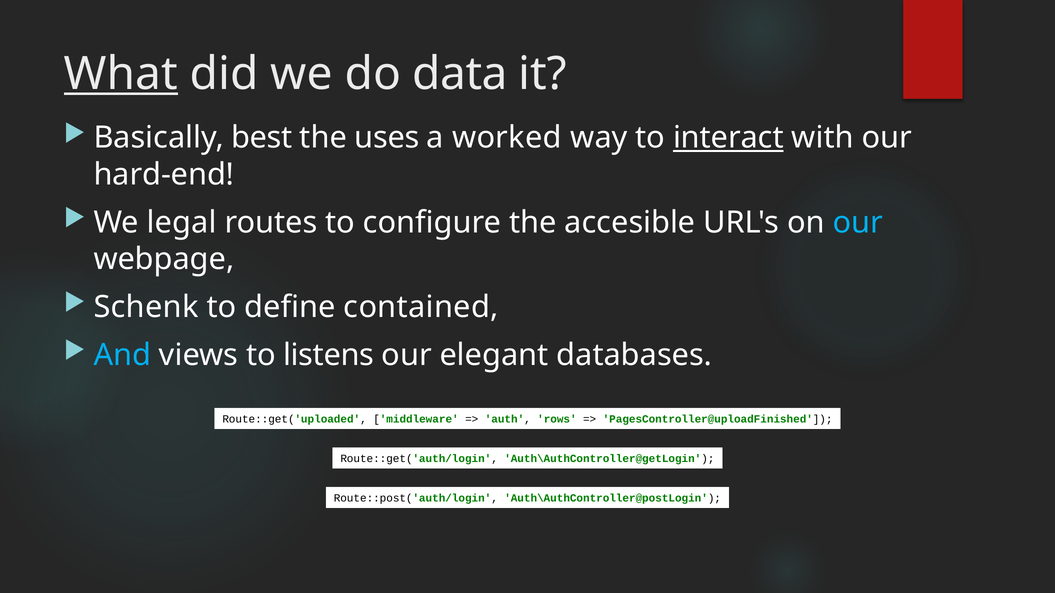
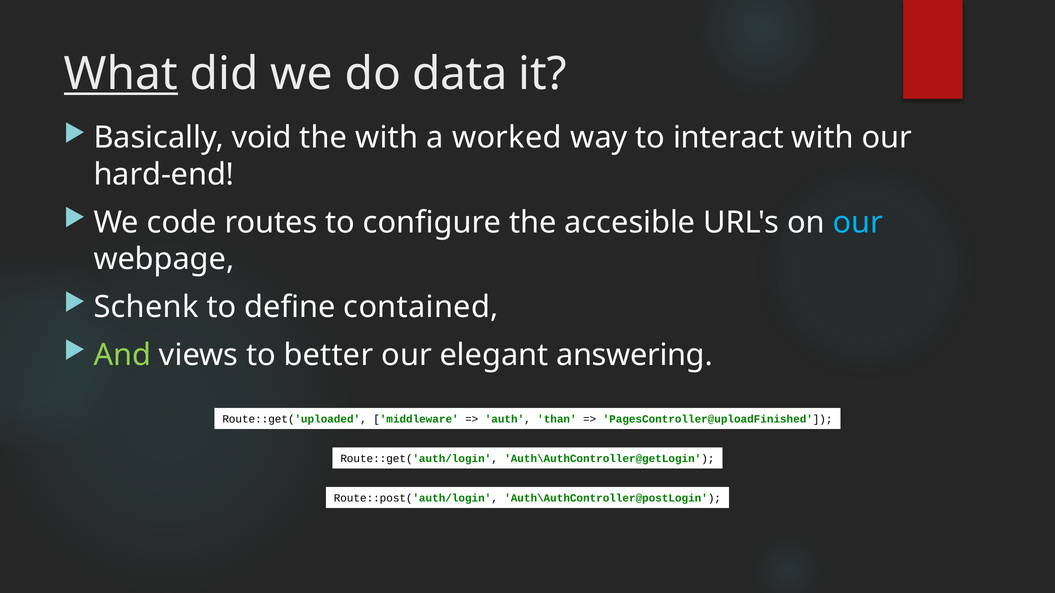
best: best -> void
the uses: uses -> with
interact underline: present -> none
legal: legal -> code
And colour: light blue -> light green
listens: listens -> better
databases: databases -> answering
rows: rows -> than
